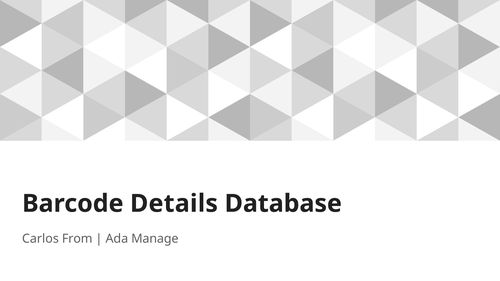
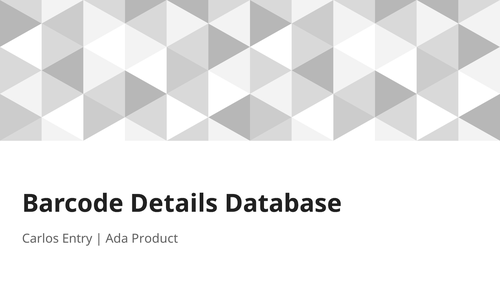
From: From -> Entry
Manage: Manage -> Product
